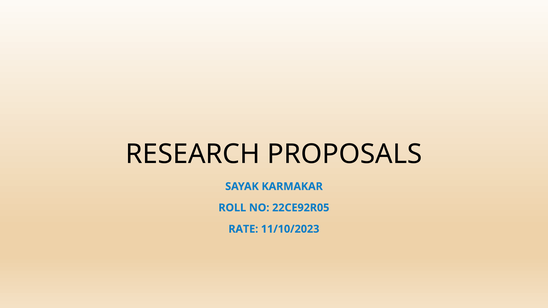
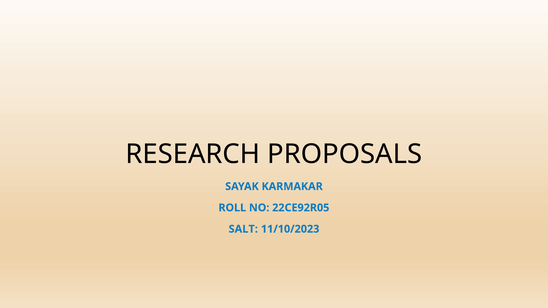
RATE: RATE -> SALT
